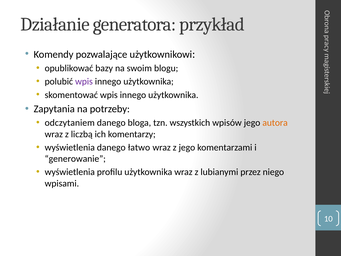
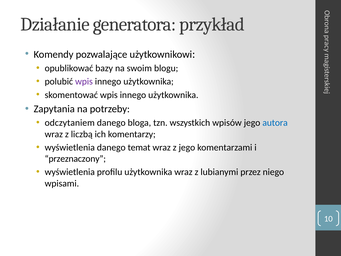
autora colour: orange -> blue
łatwo: łatwo -> temat
generowanie: generowanie -> przeznaczony
